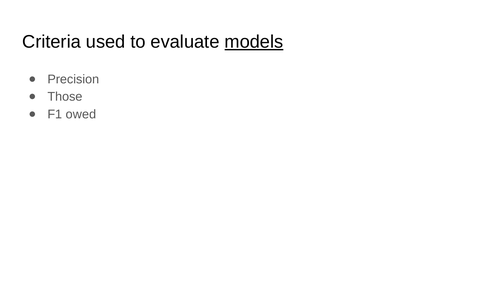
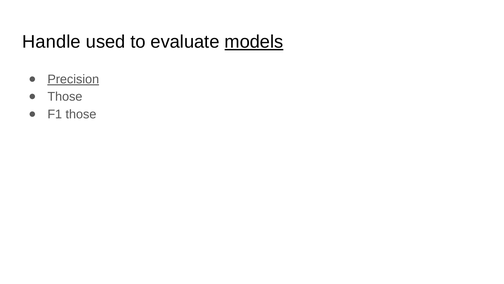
Criteria: Criteria -> Handle
Precision underline: none -> present
F1 owed: owed -> those
